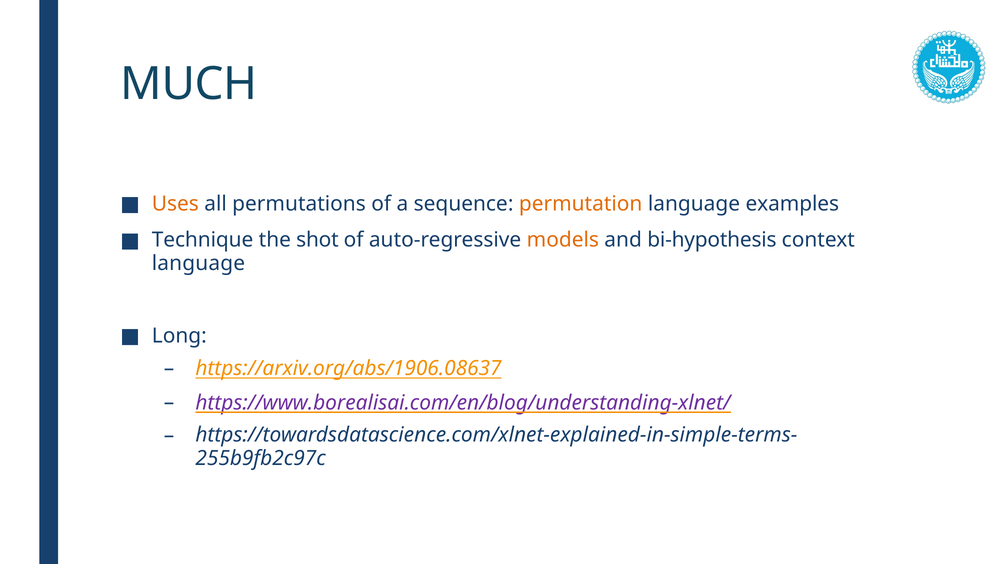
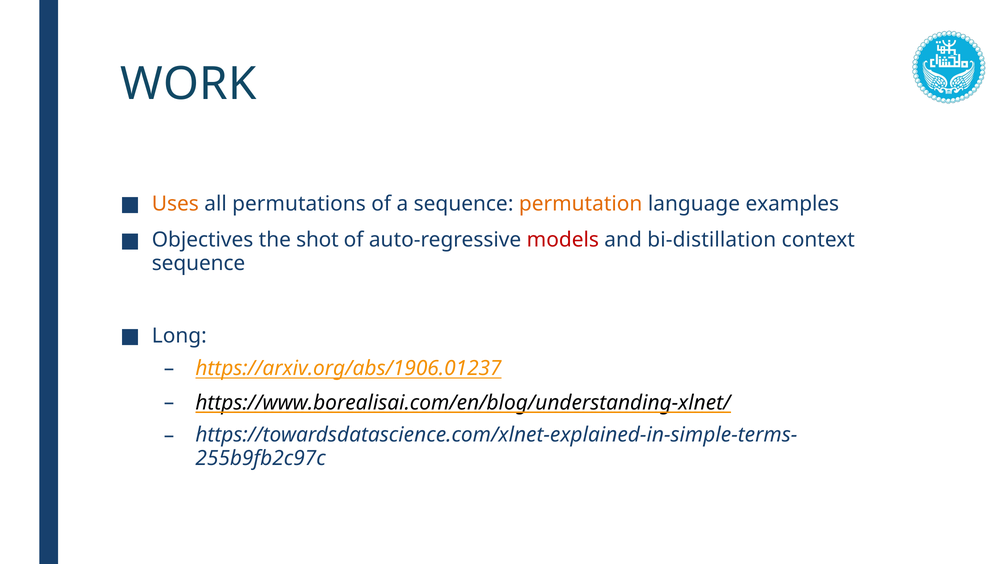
MUCH: MUCH -> WORK
Technique: Technique -> Objectives
models colour: orange -> red
bi-hypothesis: bi-hypothesis -> bi-distillation
language at (198, 263): language -> sequence
https://arxiv.org/abs/1906.08637: https://arxiv.org/abs/1906.08637 -> https://arxiv.org/abs/1906.01237
https://www.borealisai.com/en/blog/understanding-xlnet/ colour: purple -> black
